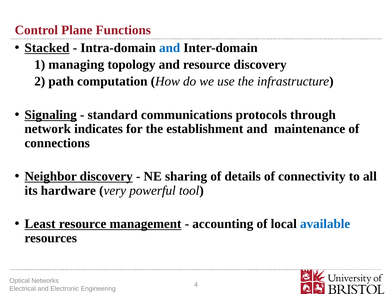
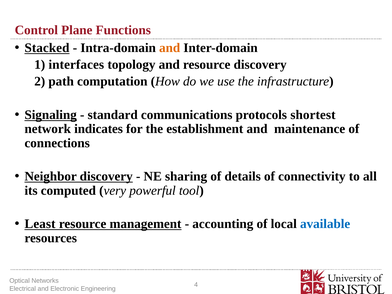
and at (170, 48) colour: blue -> orange
managing: managing -> interfaces
through: through -> shortest
hardware: hardware -> computed
